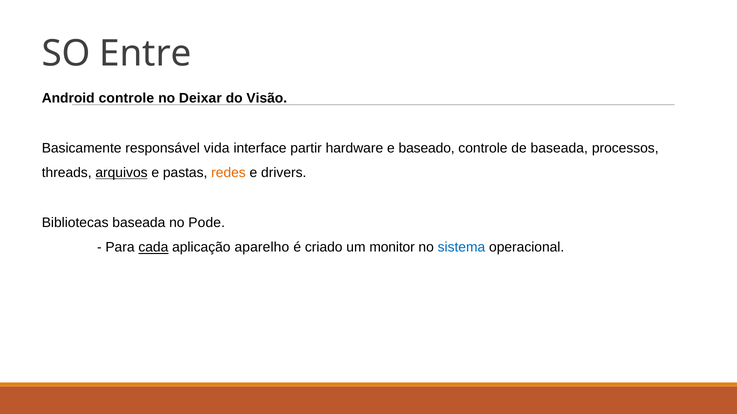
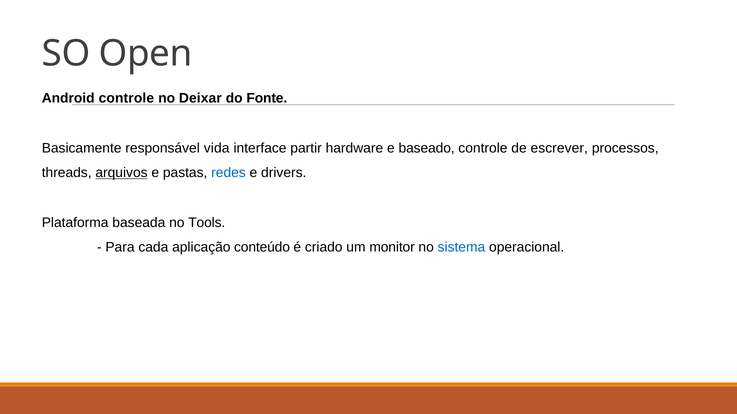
Entre: Entre -> Open
Visão: Visão -> Fonte
de baseada: baseada -> escrever
redes colour: orange -> blue
Bibliotecas: Bibliotecas -> Plataforma
Pode: Pode -> Tools
cada underline: present -> none
aparelho: aparelho -> conteúdo
